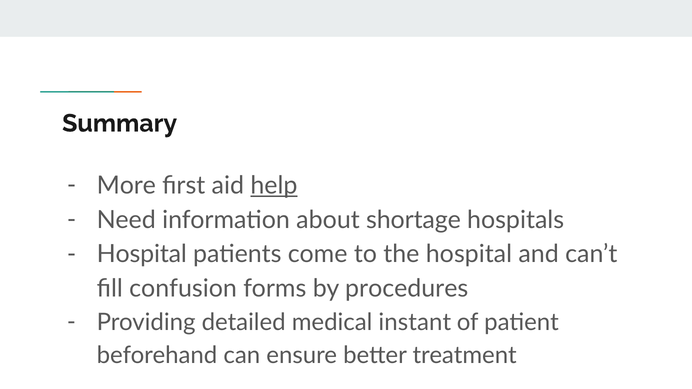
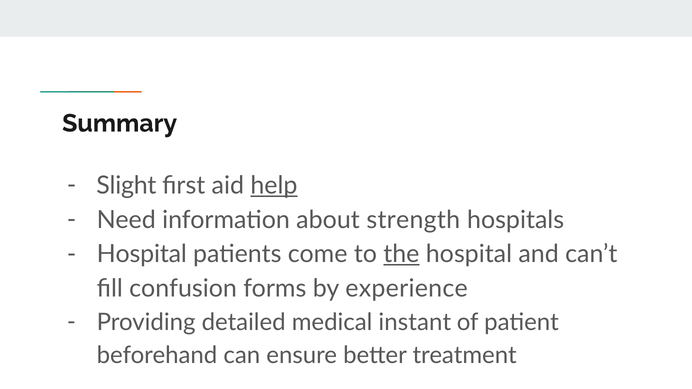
More: More -> Slight
shortage: shortage -> strength
the underline: none -> present
procedures: procedures -> experience
